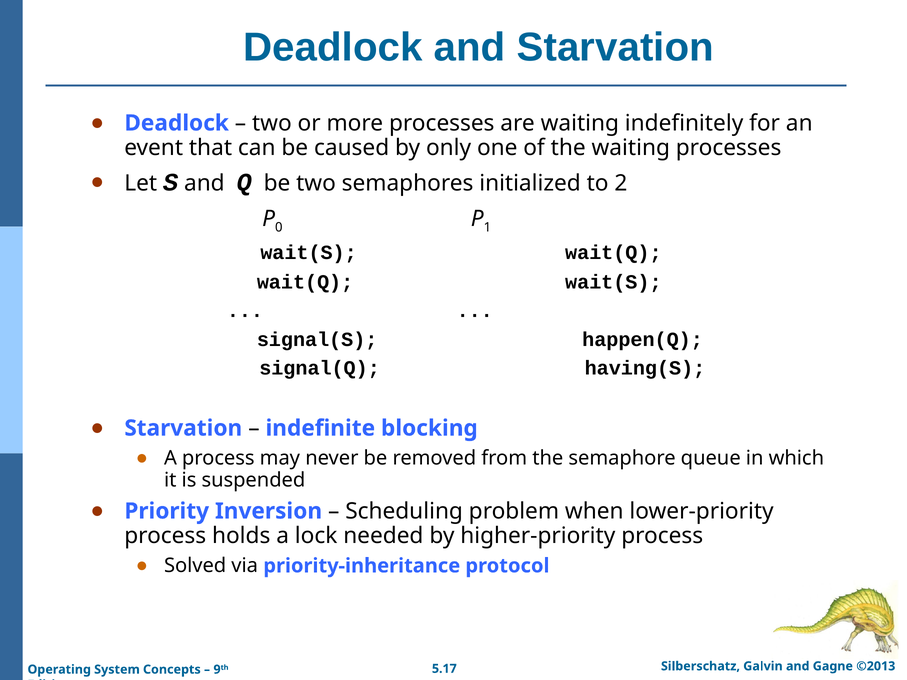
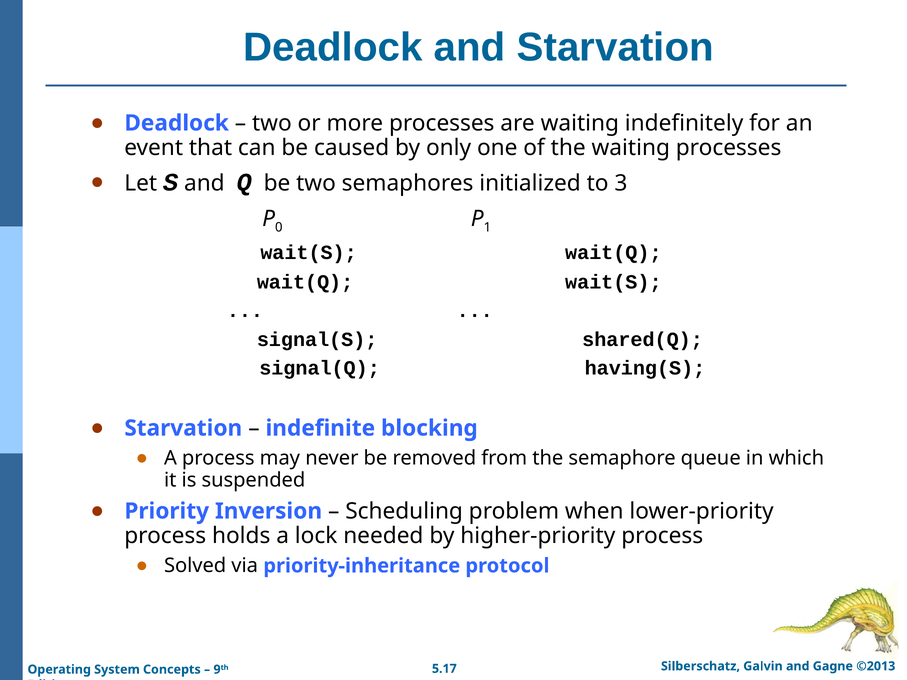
2: 2 -> 3
happen(Q: happen(Q -> shared(Q
